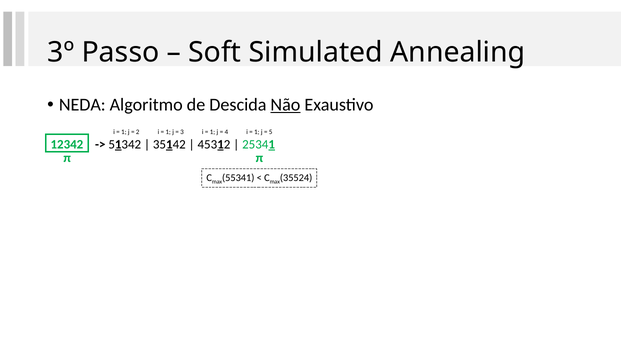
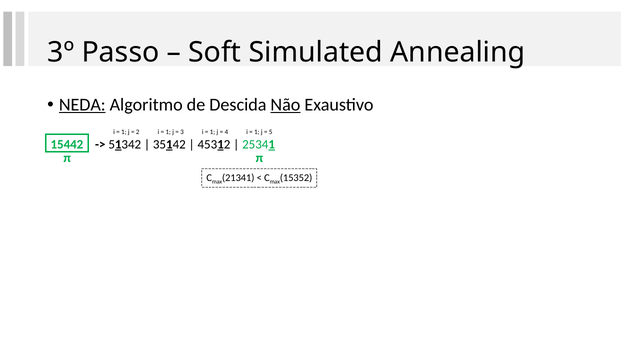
NEDA underline: none -> present
12342: 12342 -> 15442
55341: 55341 -> 21341
35524: 35524 -> 15352
